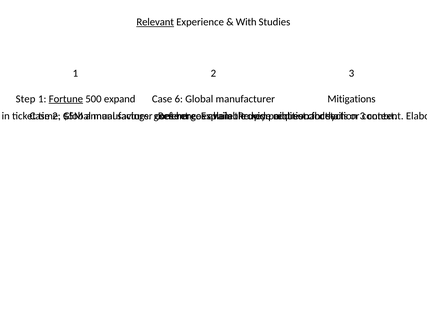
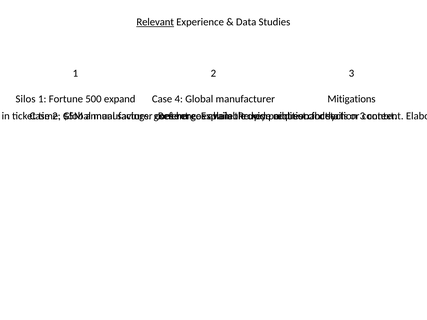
With: With -> Data
Step: Step -> Silos
Fortune underline: present -> none
6: 6 -> 4
